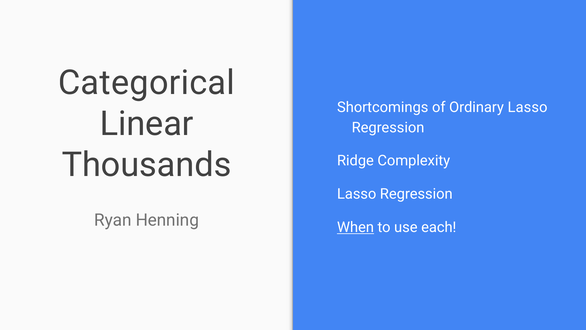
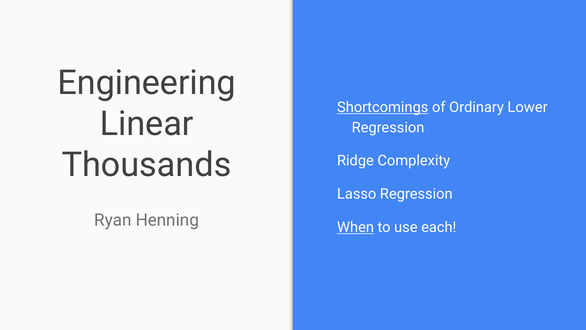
Categorical: Categorical -> Engineering
Shortcomings underline: none -> present
Ordinary Lasso: Lasso -> Lower
